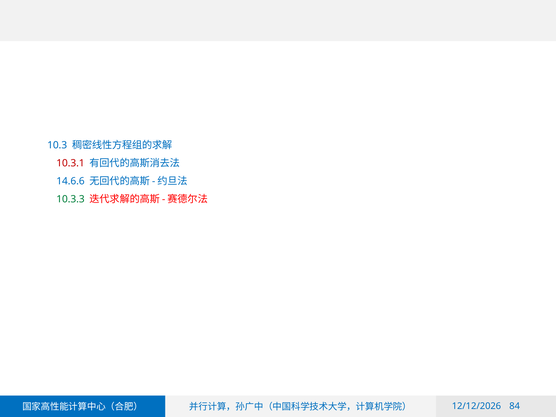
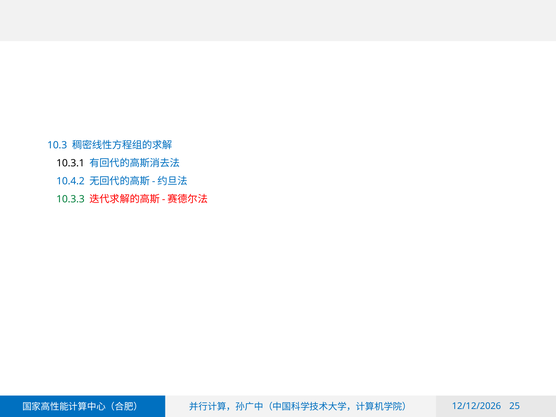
10.3.1 colour: red -> black
14.6.6: 14.6.6 -> 10.4.2
84: 84 -> 25
